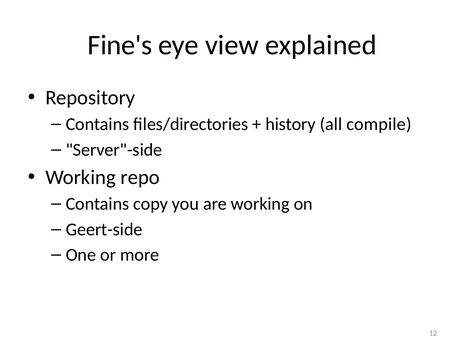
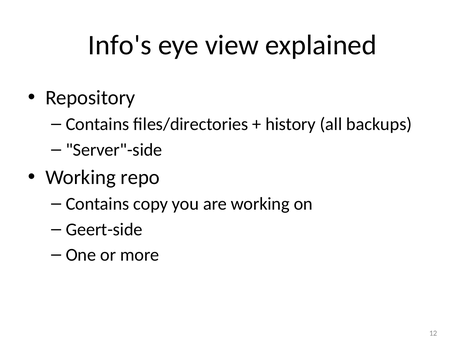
Fine's: Fine's -> Info's
compile: compile -> backups
